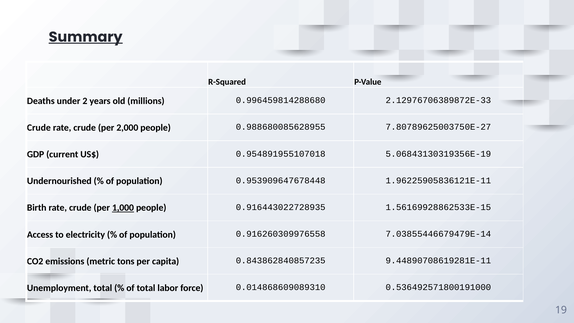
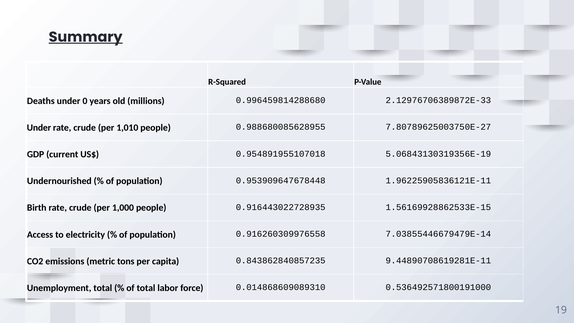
2: 2 -> 0
Crude at (39, 128): Crude -> Under
2,000: 2,000 -> 1,010
1,000 underline: present -> none
